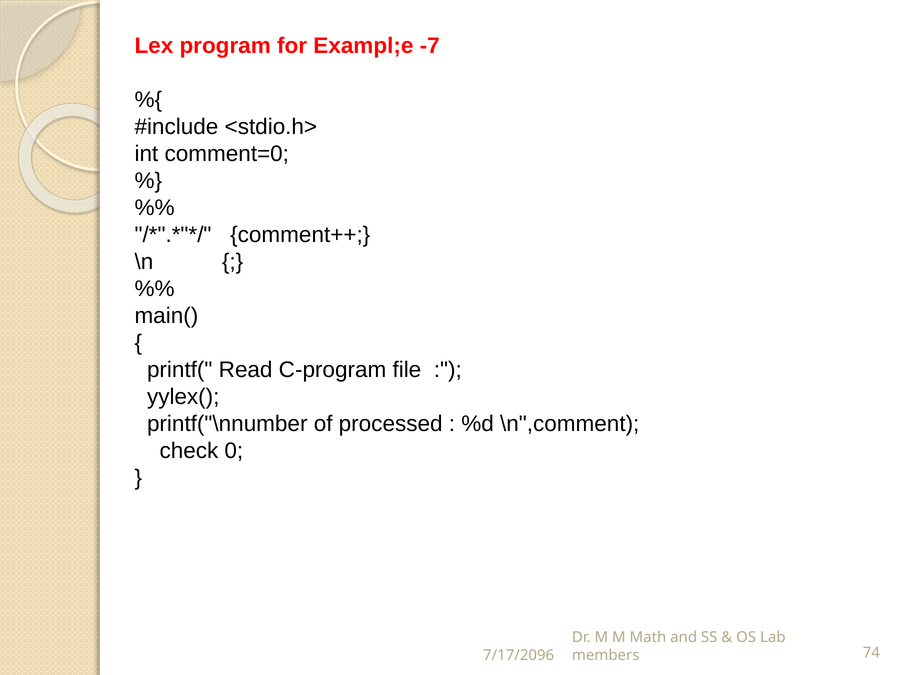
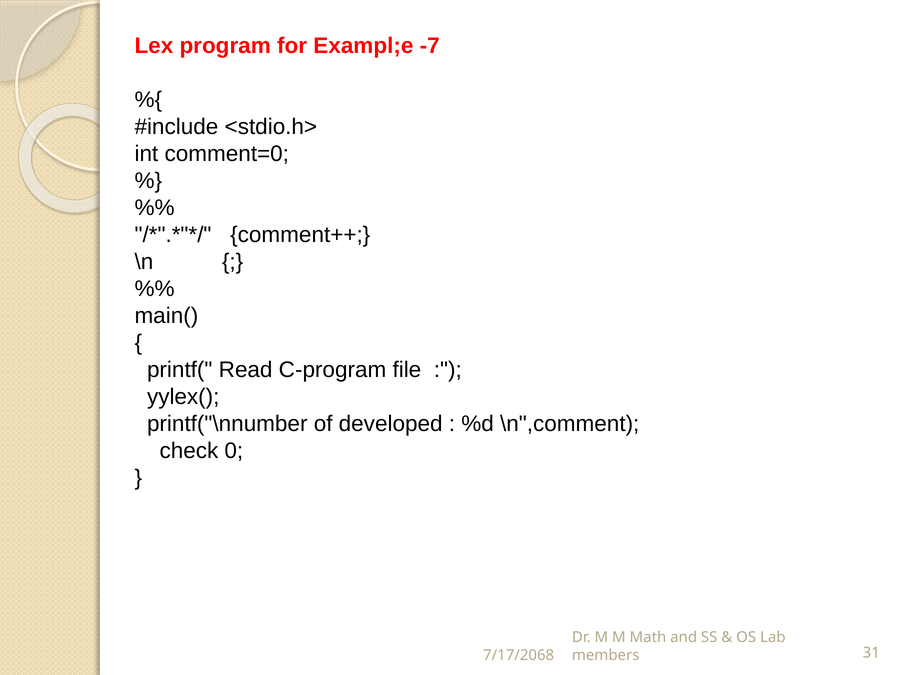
processed: processed -> developed
7/17/2096: 7/17/2096 -> 7/17/2068
74: 74 -> 31
